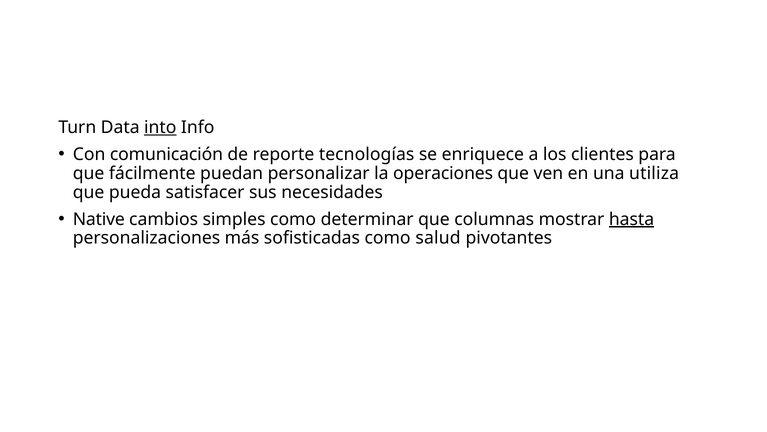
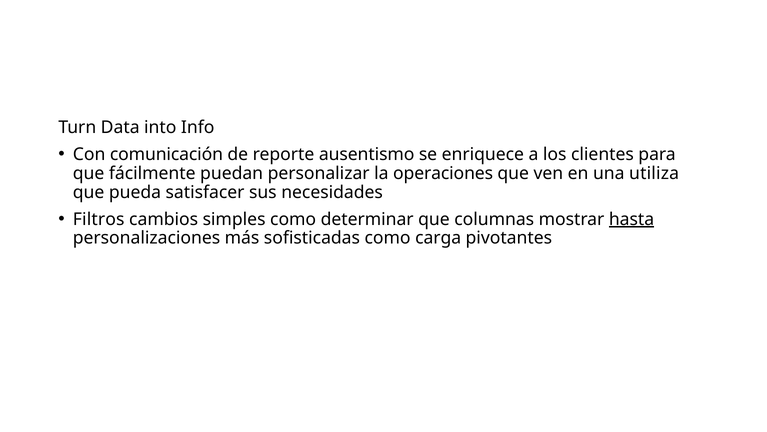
into underline: present -> none
tecnologías: tecnologías -> ausentismo
Native: Native -> Filtros
salud: salud -> carga
